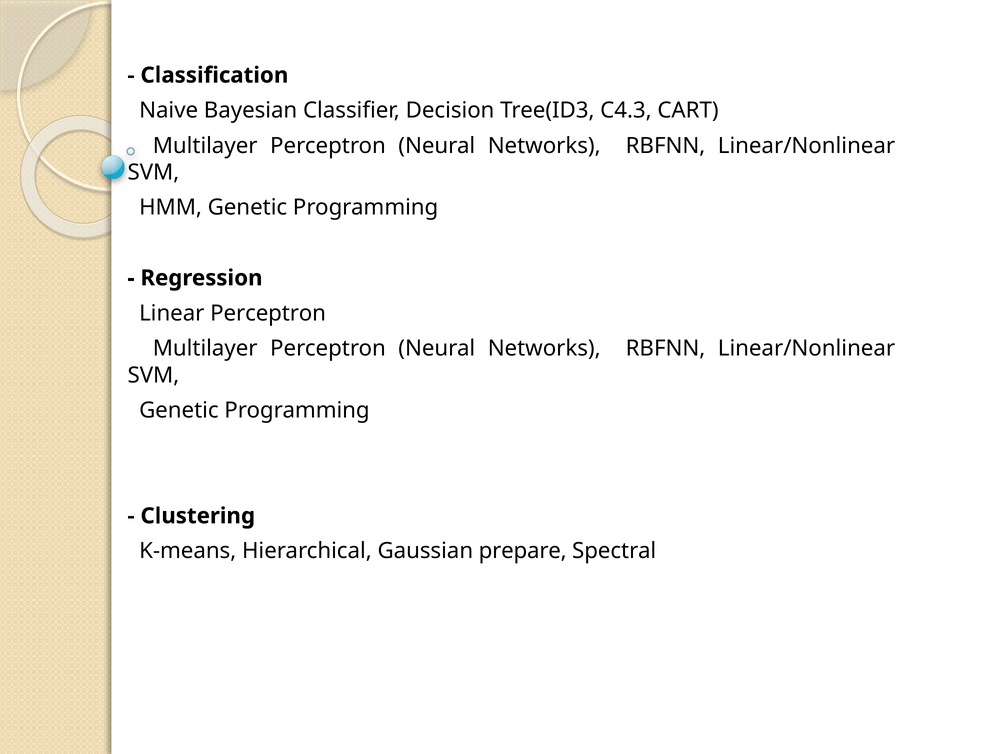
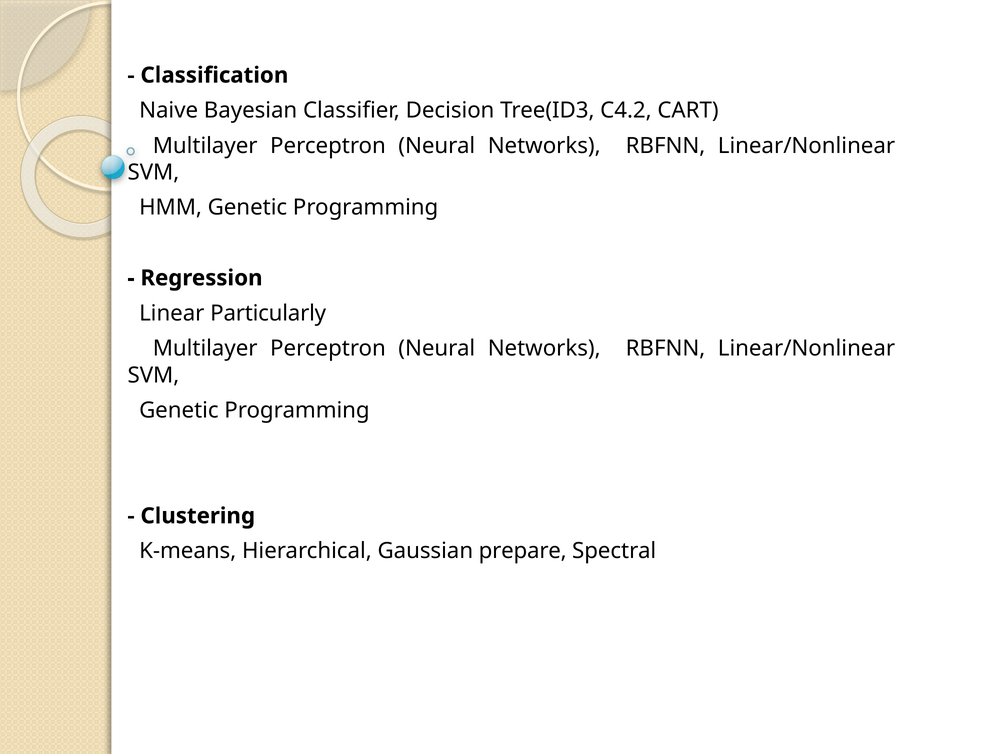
C4.3: C4.3 -> C4.2
Linear Perceptron: Perceptron -> Particularly
